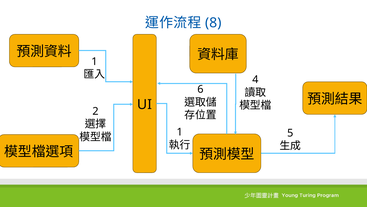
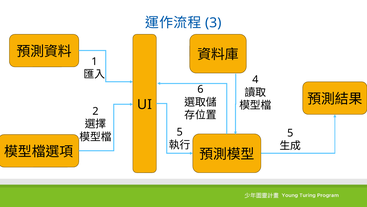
8: 8 -> 3
1 at (180, 132): 1 -> 5
